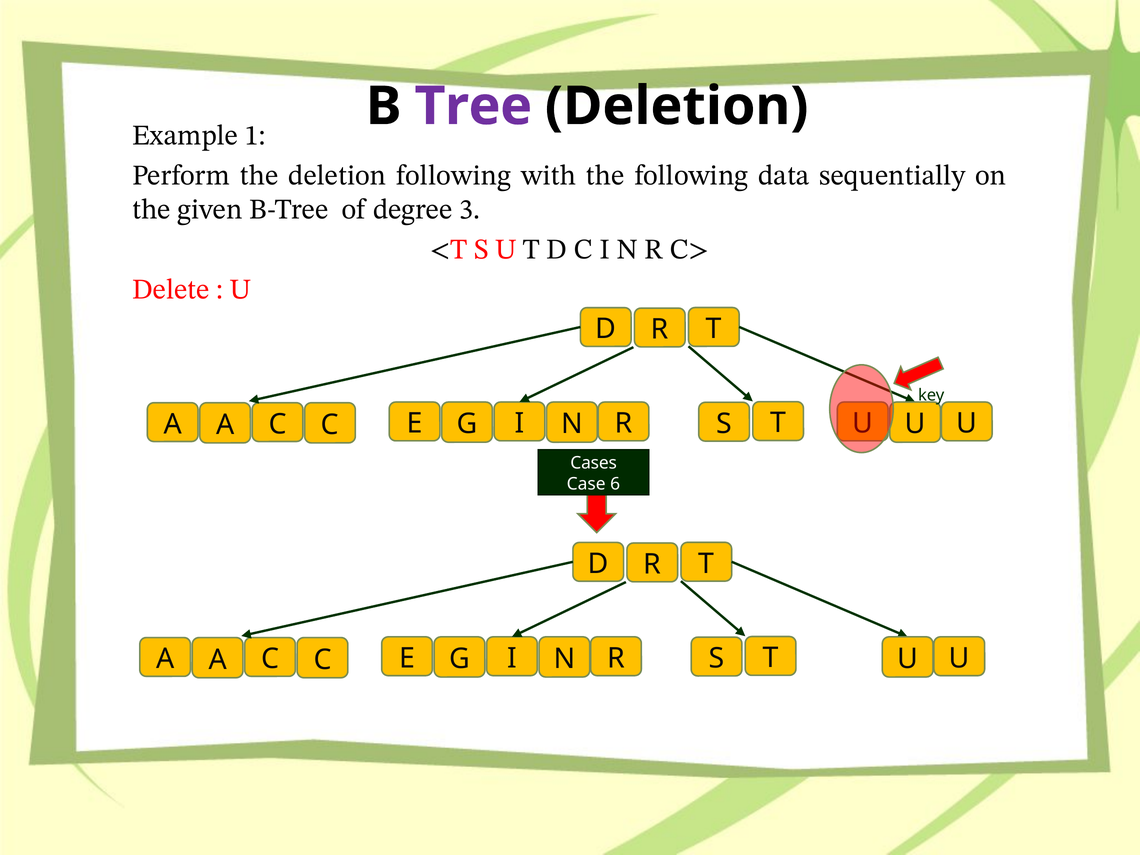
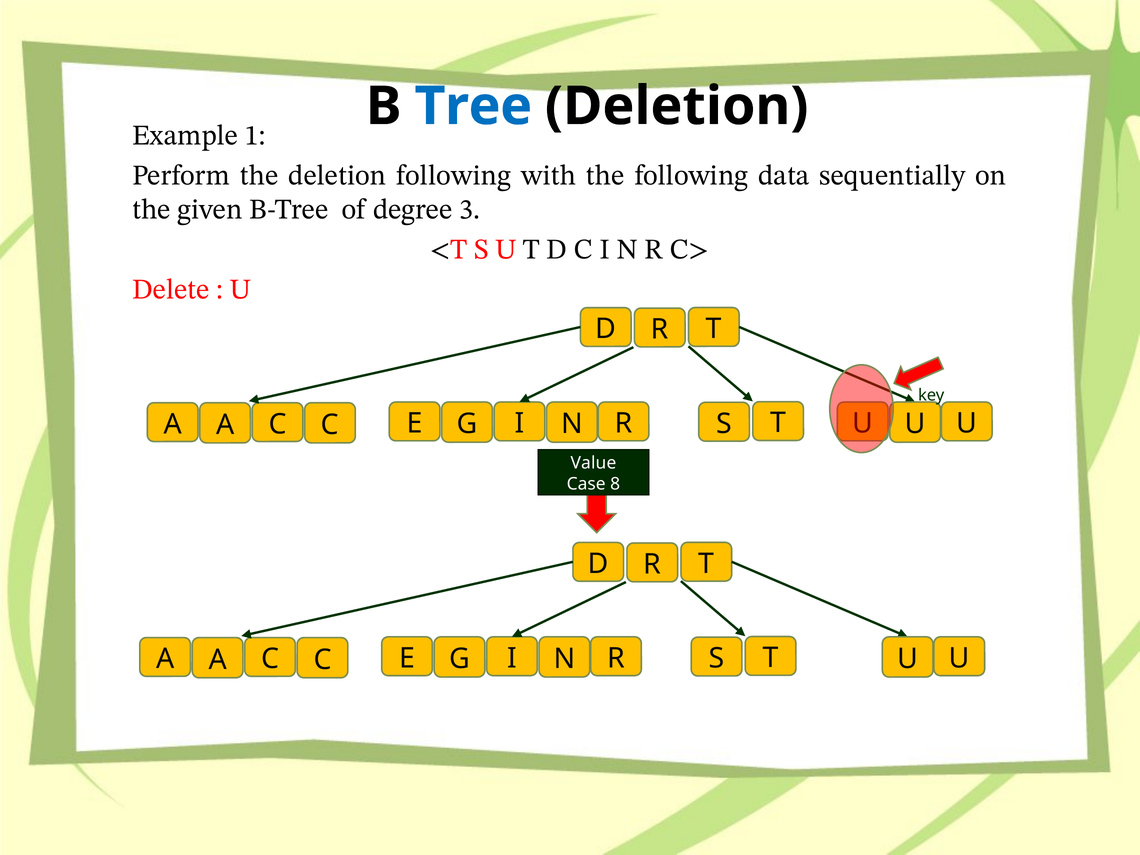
Tree colour: purple -> blue
Cases: Cases -> Value
6: 6 -> 8
